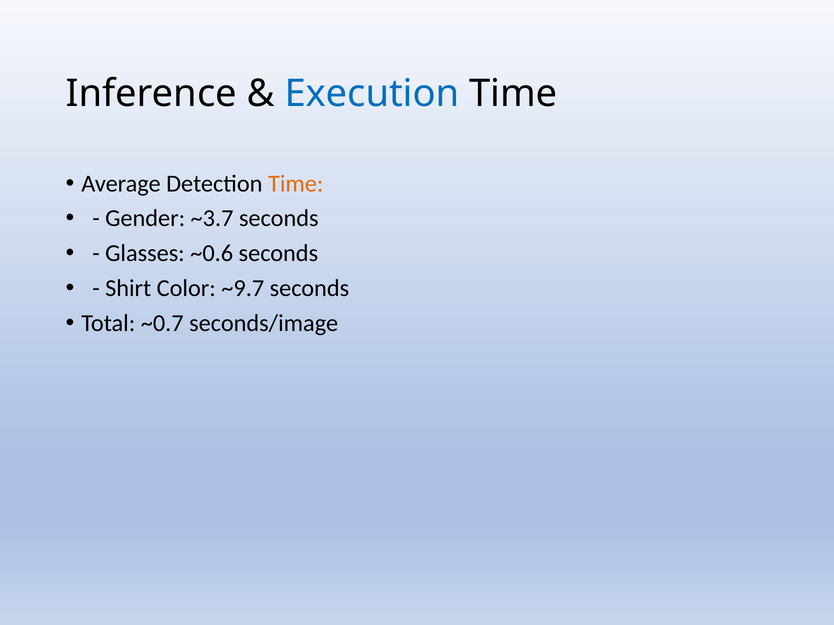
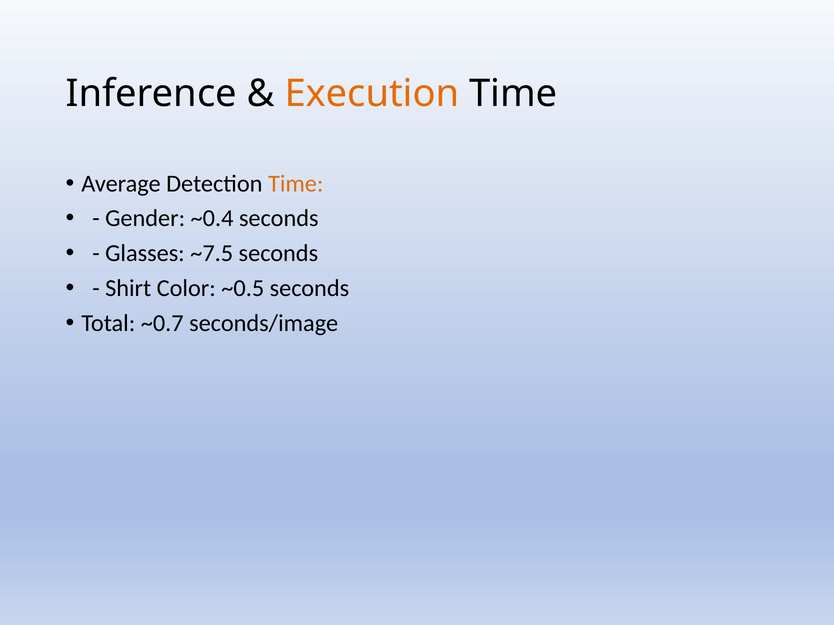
Execution colour: blue -> orange
~3.7: ~3.7 -> ~0.4
~0.6: ~0.6 -> ~7.5
~9.7: ~9.7 -> ~0.5
